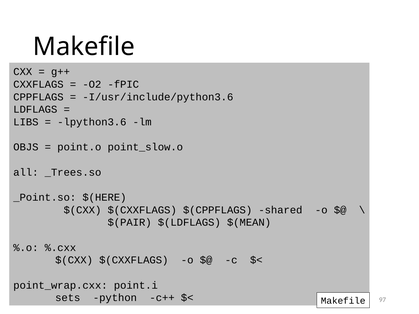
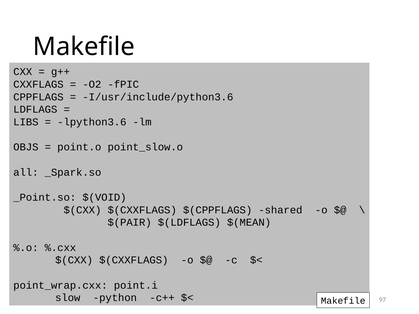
_Trees.so: _Trees.so -> _Spark.so
$(HERE: $(HERE -> $(VOID
sets: sets -> slow
